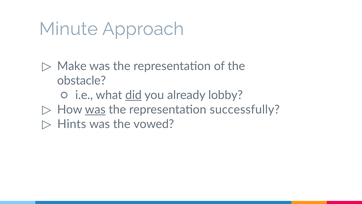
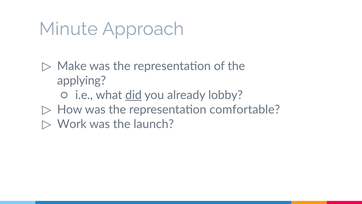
obstacle: obstacle -> applying
was at (95, 110) underline: present -> none
successfully: successfully -> comfortable
Hints: Hints -> Work
vowed: vowed -> launch
